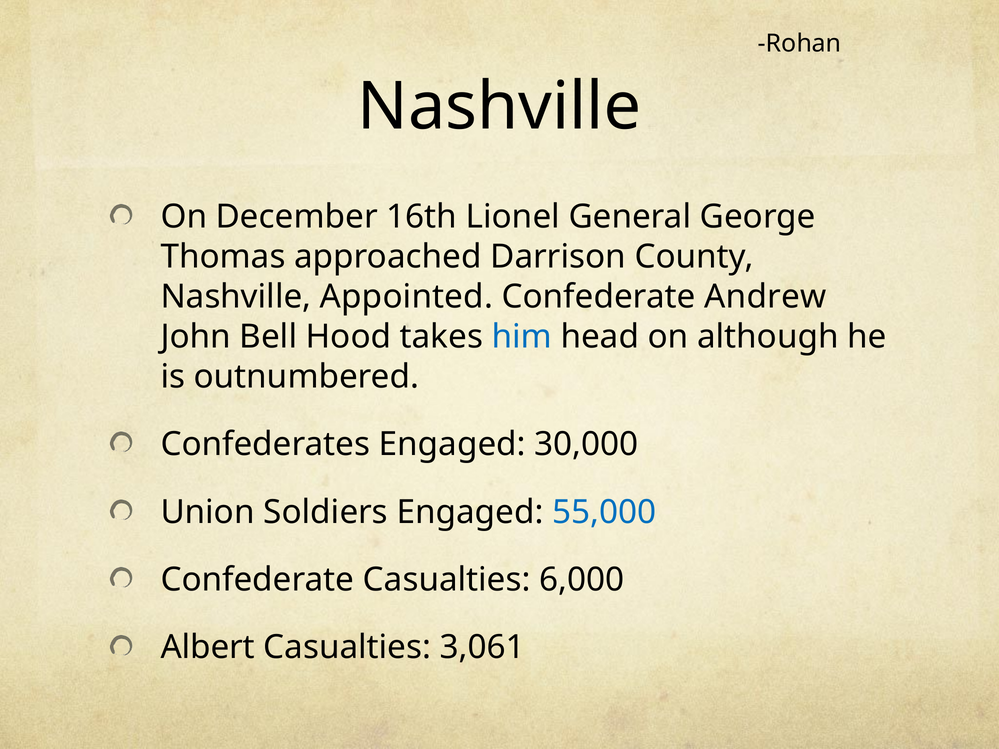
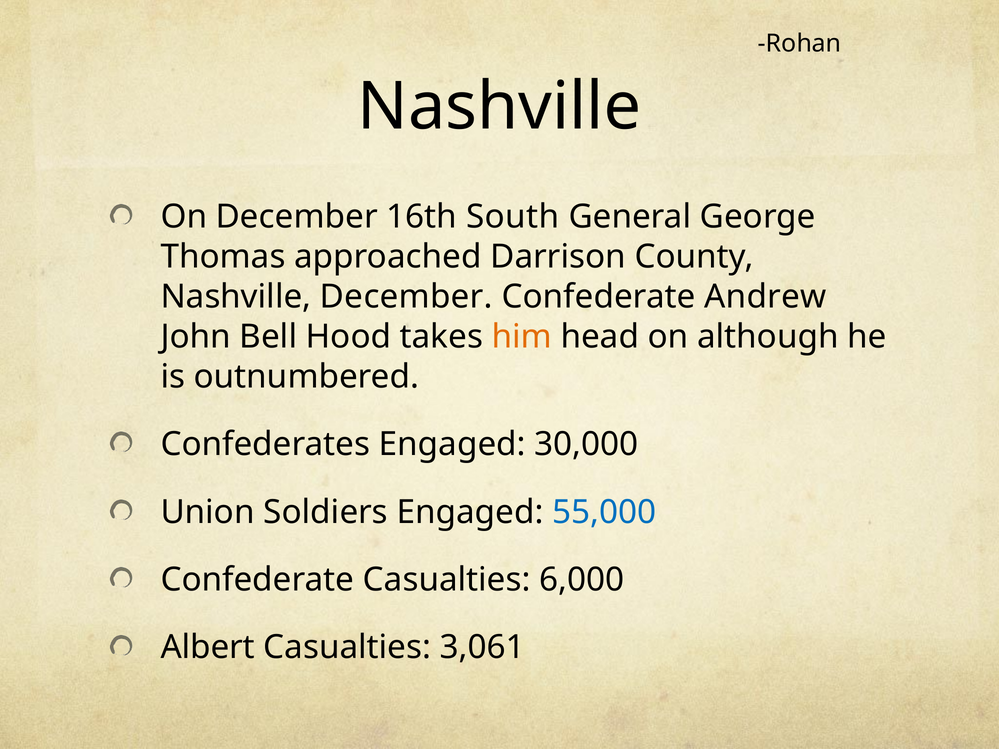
Lionel: Lionel -> South
Nashville Appointed: Appointed -> December
him colour: blue -> orange
